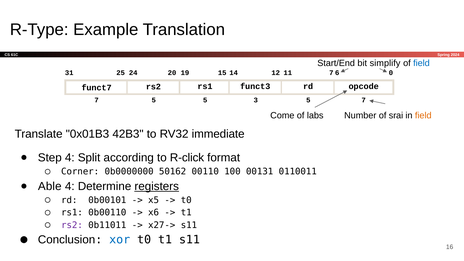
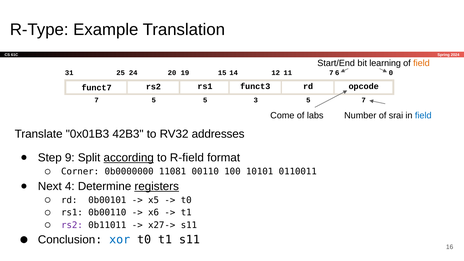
simplify: simplify -> learning
field at (421, 63) colour: blue -> orange
field at (423, 116) colour: orange -> blue
immediate: immediate -> addresses
Step 4: 4 -> 9
according underline: none -> present
R-click: R-click -> R-field
50162: 50162 -> 11081
00131: 00131 -> 10101
Able: Able -> Next
